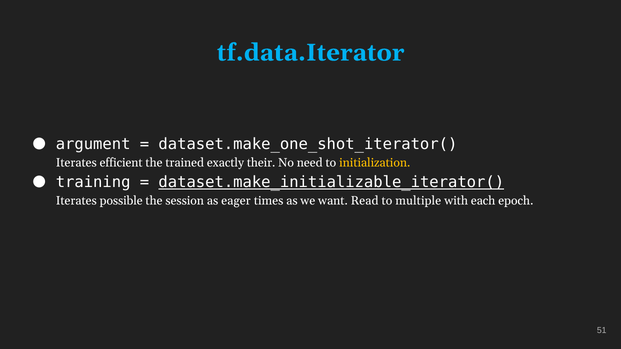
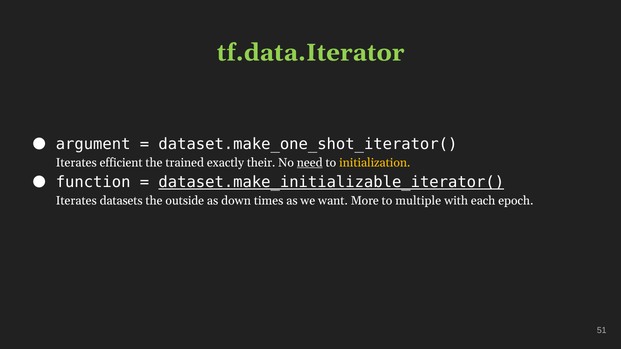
tf.data.Iterator colour: light blue -> light green
need underline: none -> present
training: training -> function
possible: possible -> datasets
session: session -> outside
eager: eager -> down
Read: Read -> More
